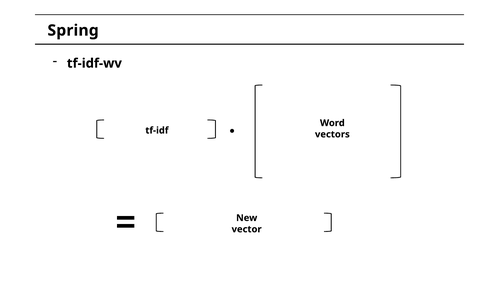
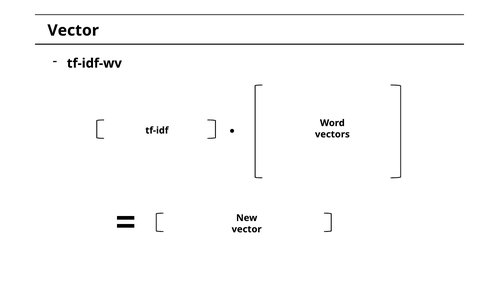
Spring at (73, 30): Spring -> Vector
